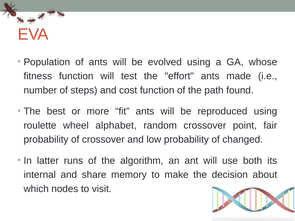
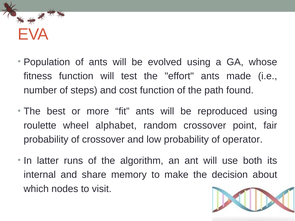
changed: changed -> operator
